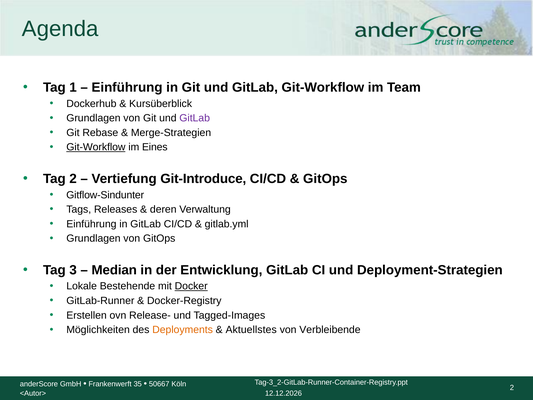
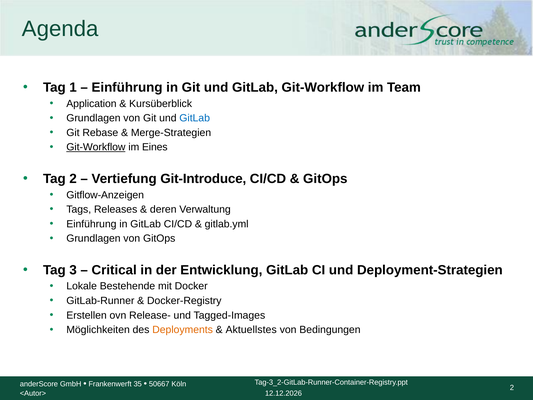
Dockerhub: Dockerhub -> Application
GitLab at (195, 118) colour: purple -> blue
Gitflow-Sindunter: Gitflow-Sindunter -> Gitflow-Anzeigen
Median: Median -> Critical
Docker underline: present -> none
Verbleibende: Verbleibende -> Bedingungen
